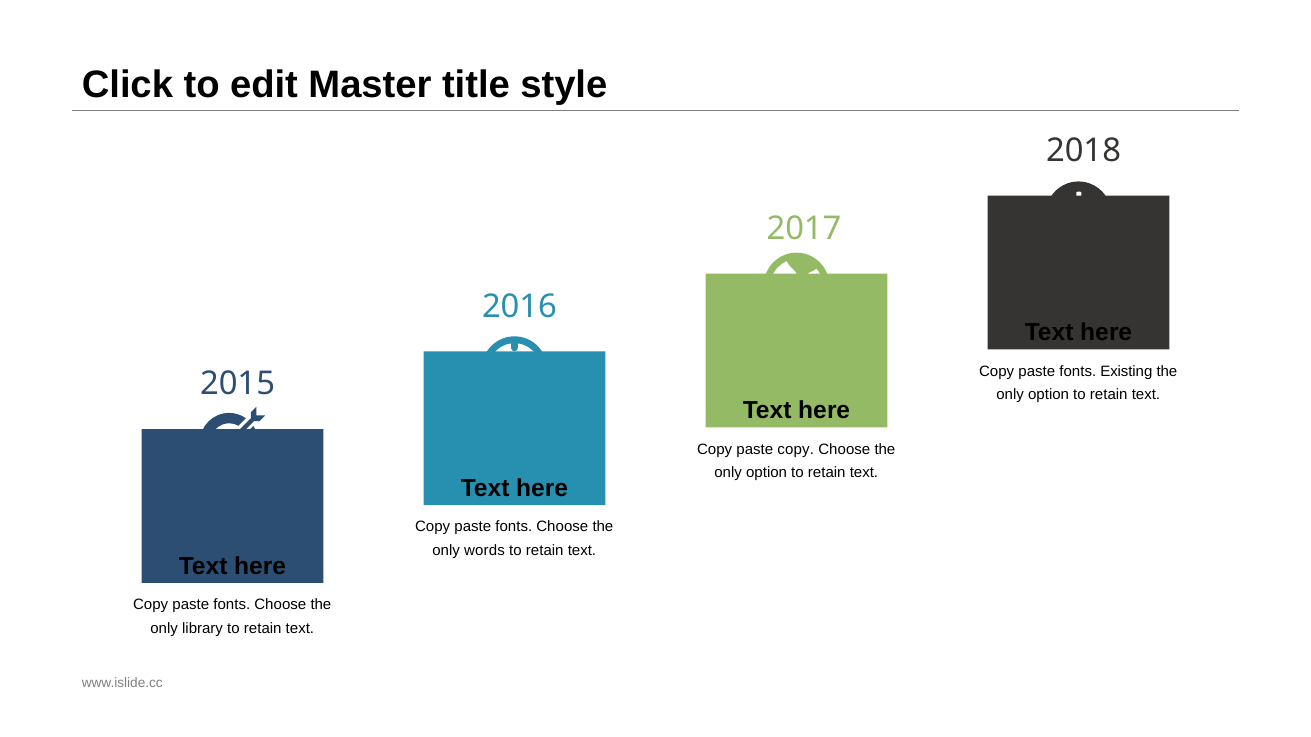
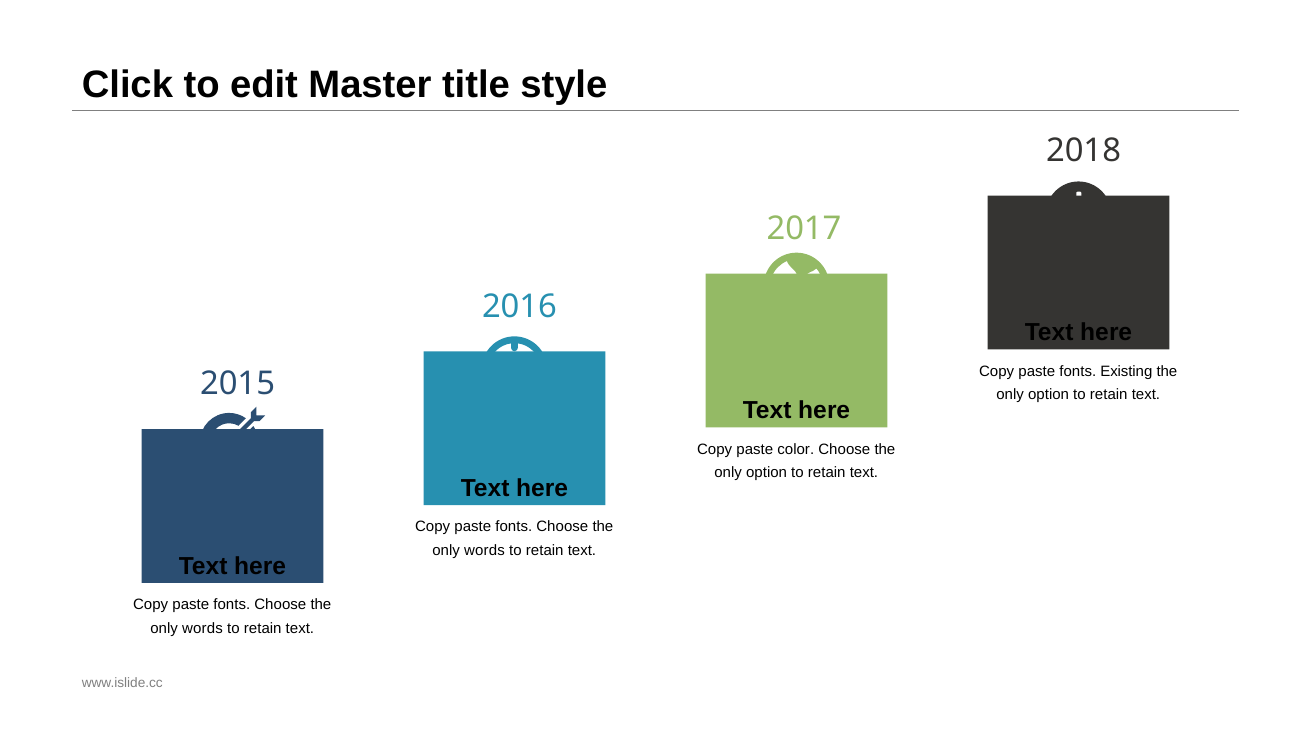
paste copy: copy -> color
library at (203, 629): library -> words
